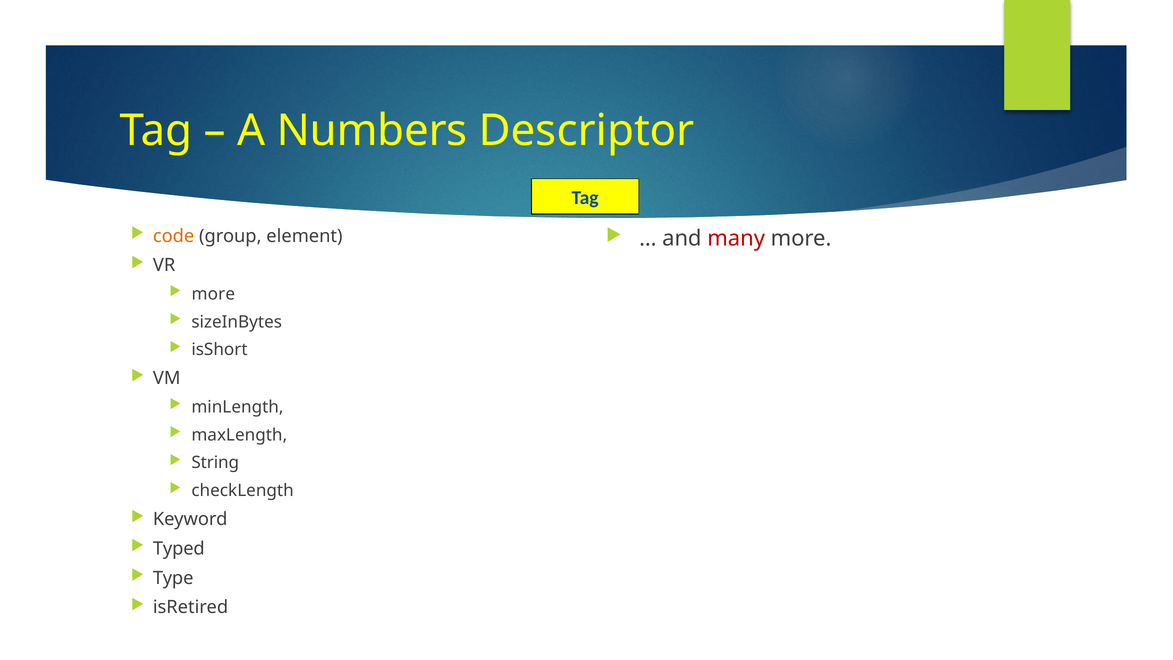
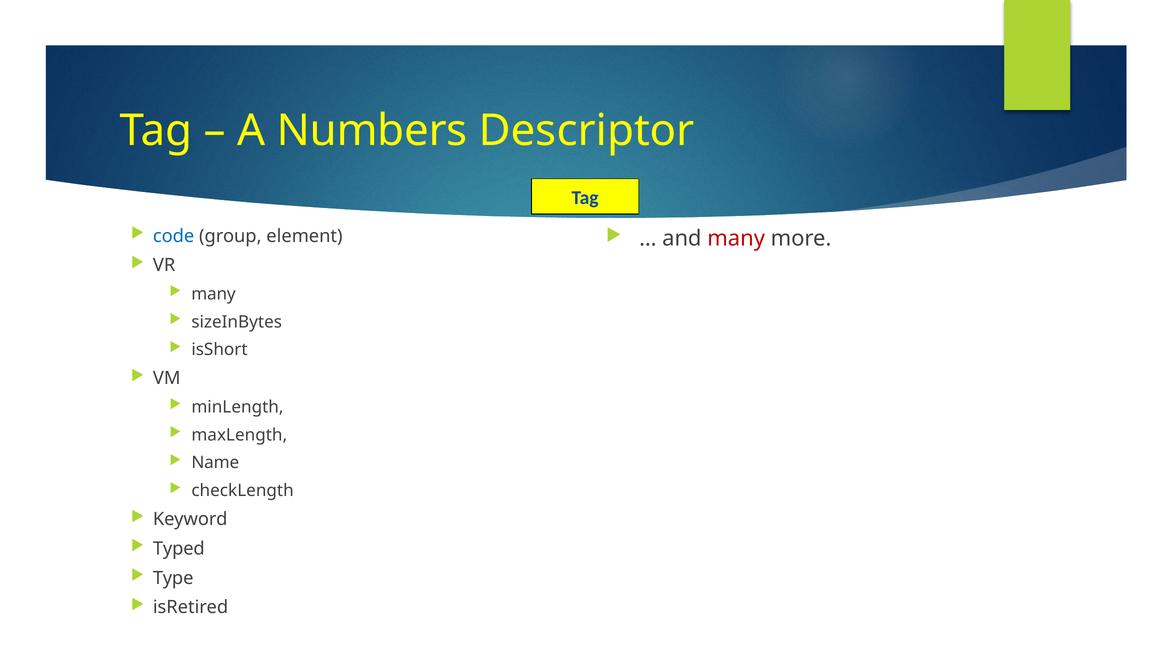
code colour: orange -> blue
more at (213, 294): more -> many
String: String -> Name
